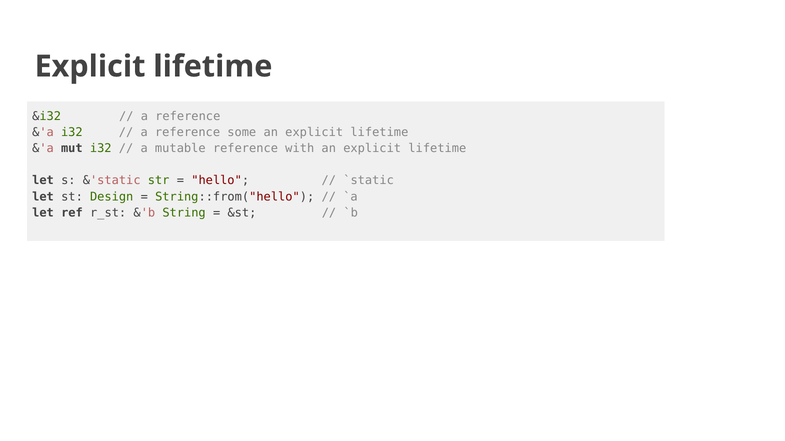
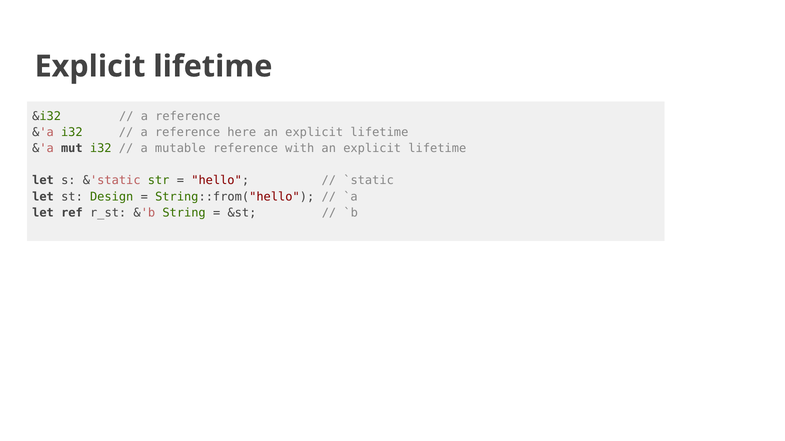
some: some -> here
